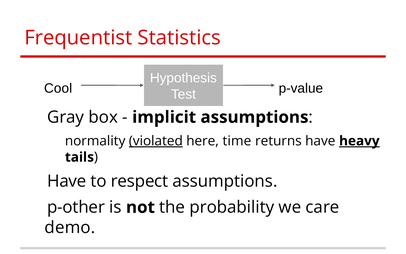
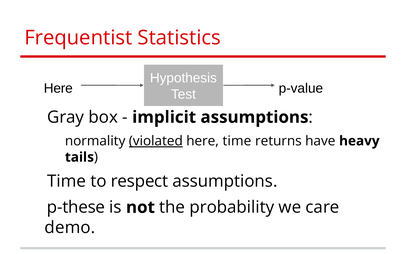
Cool at (58, 88): Cool -> Here
heavy underline: present -> none
Have at (67, 181): Have -> Time
p-other: p-other -> p-these
